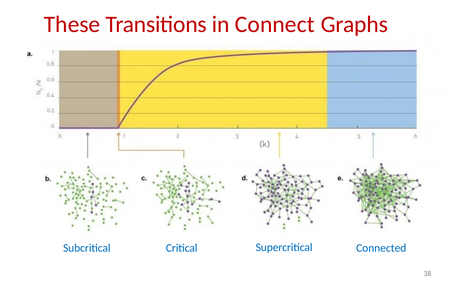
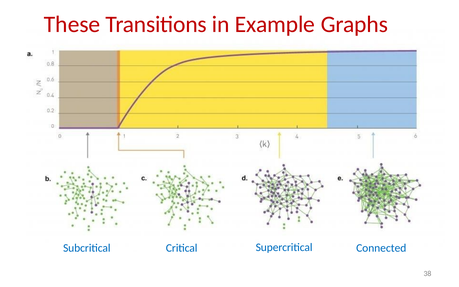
Connect: Connect -> Example
